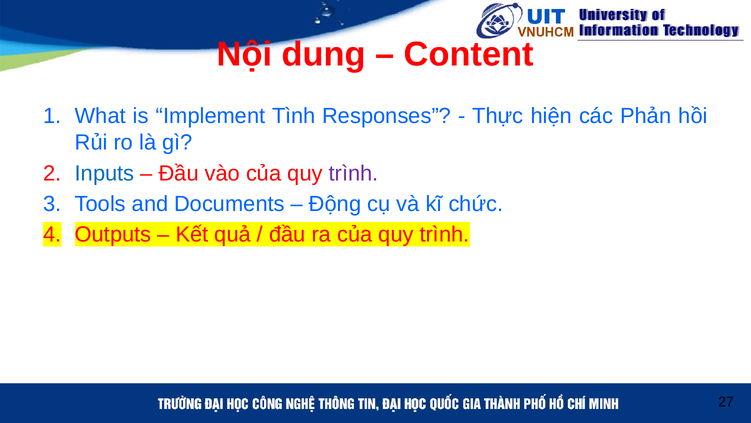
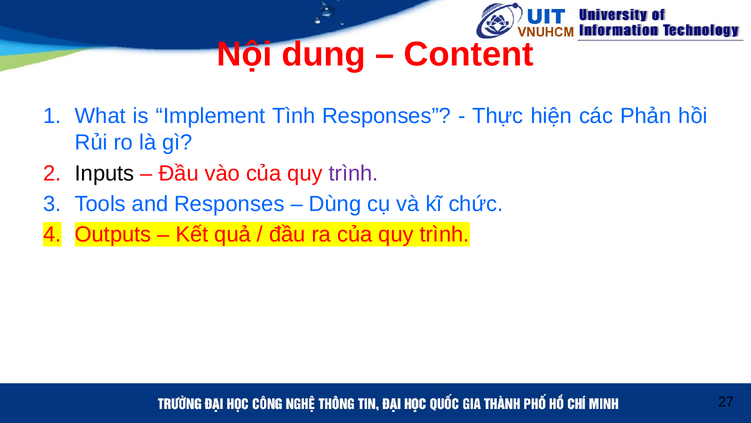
Inputs colour: blue -> black
and Documents: Documents -> Responses
Động: Động -> Dùng
